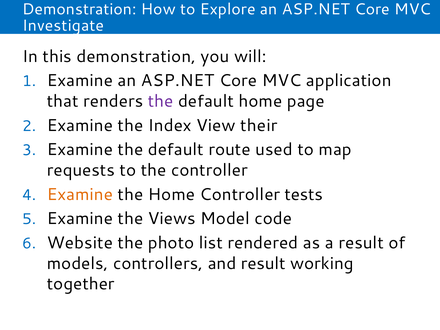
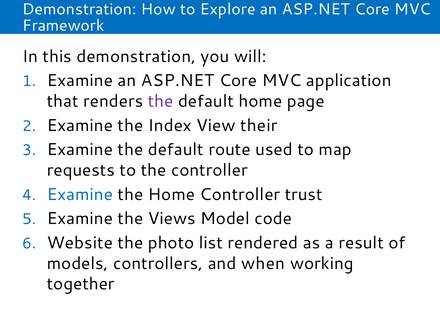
Investigate: Investigate -> Framework
Examine at (80, 194) colour: orange -> blue
tests: tests -> trust
and result: result -> when
